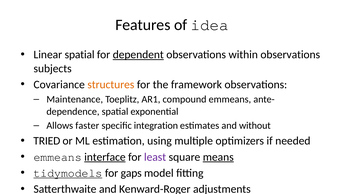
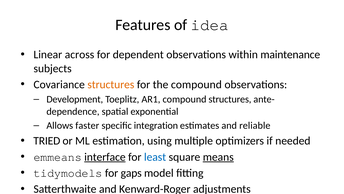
Linear spatial: spatial -> across
dependent underline: present -> none
within observations: observations -> maintenance
the framework: framework -> compound
Maintenance: Maintenance -> Development
compound emmeans: emmeans -> structures
without: without -> reliable
least colour: purple -> blue
tidymodels underline: present -> none
